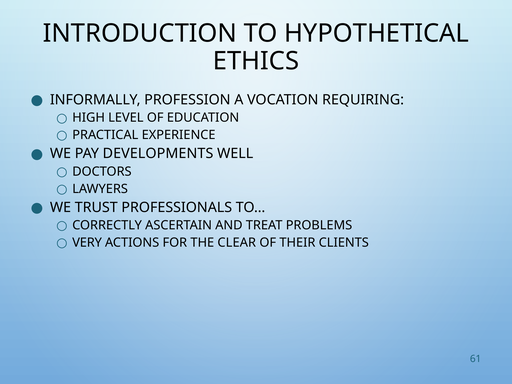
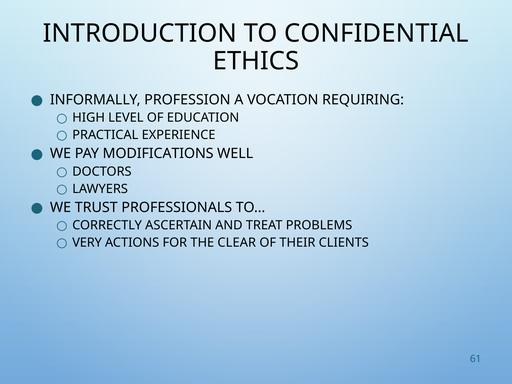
HYPOTHETICAL: HYPOTHETICAL -> CONFIDENTIAL
DEVELOPMENTS: DEVELOPMENTS -> MODIFICATIONS
